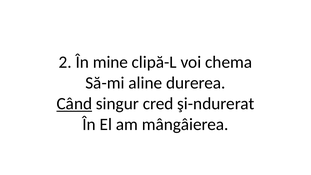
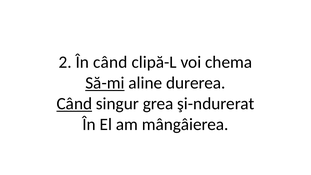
În mine: mine -> când
Să-mi underline: none -> present
cred: cred -> grea
